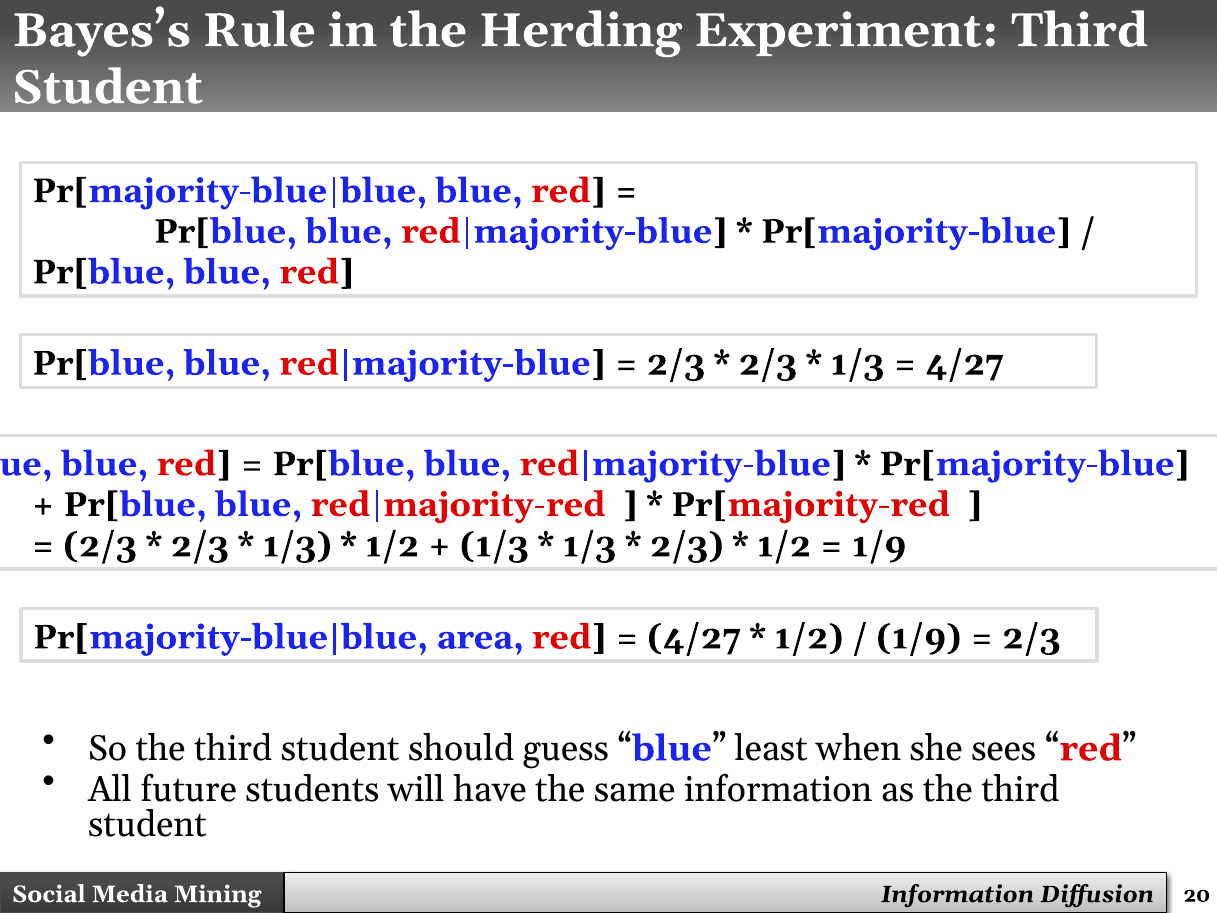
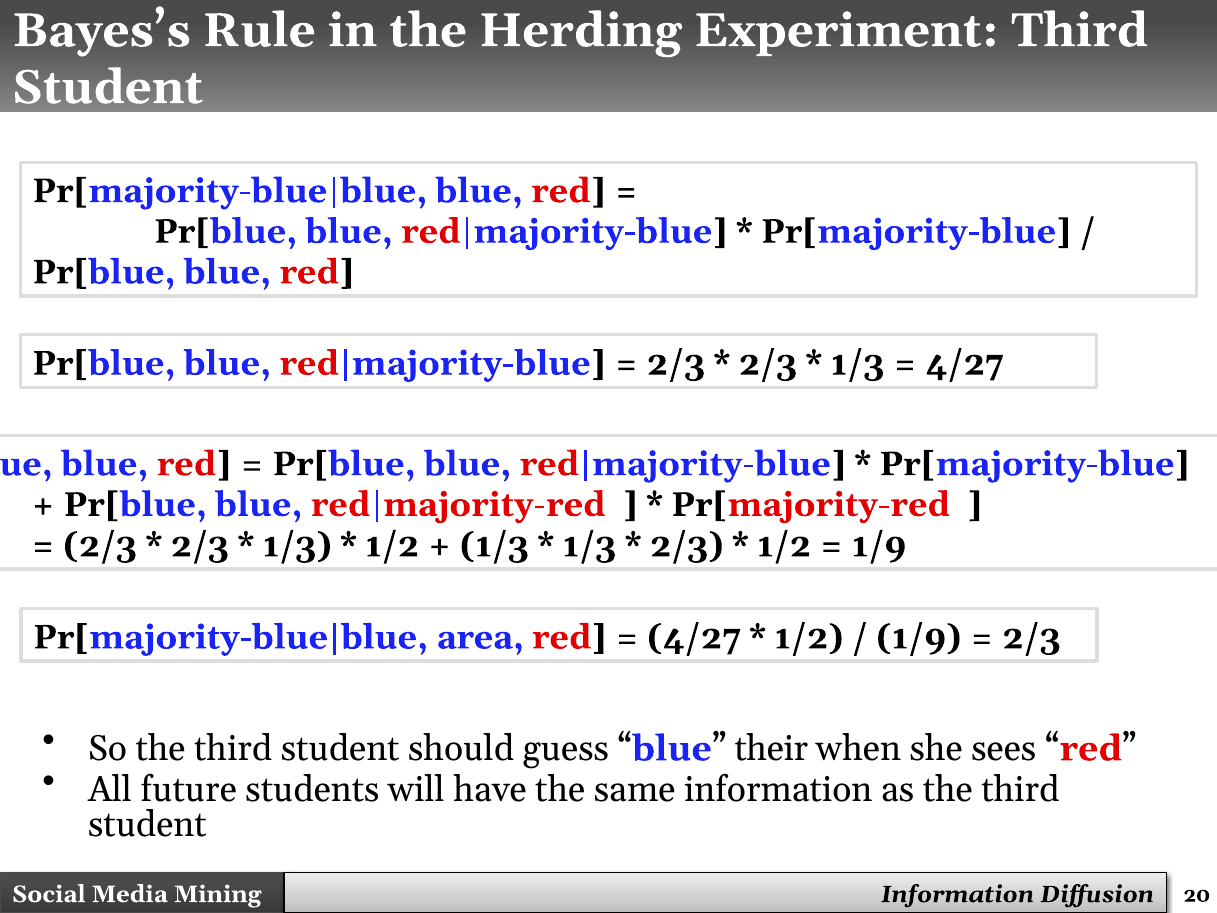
least: least -> their
